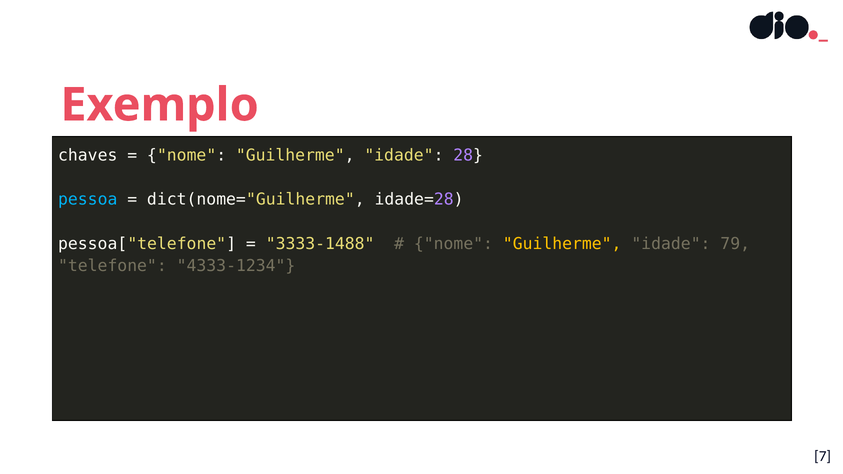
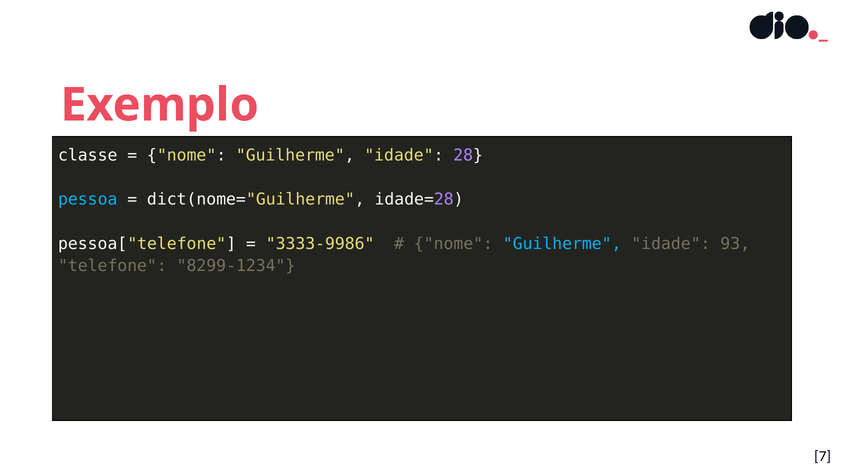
chaves: chaves -> classe
3333-1488: 3333-1488 -> 3333-9986
Guilherme at (562, 244) colour: yellow -> light blue
79: 79 -> 93
4333-1234: 4333-1234 -> 8299-1234
